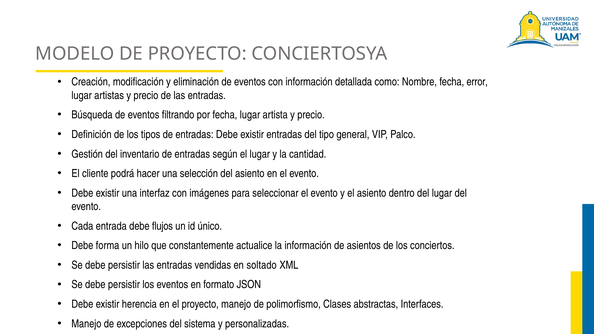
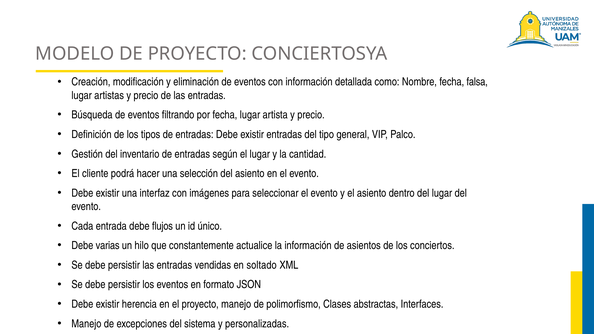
error: error -> falsa
forma: forma -> varias
